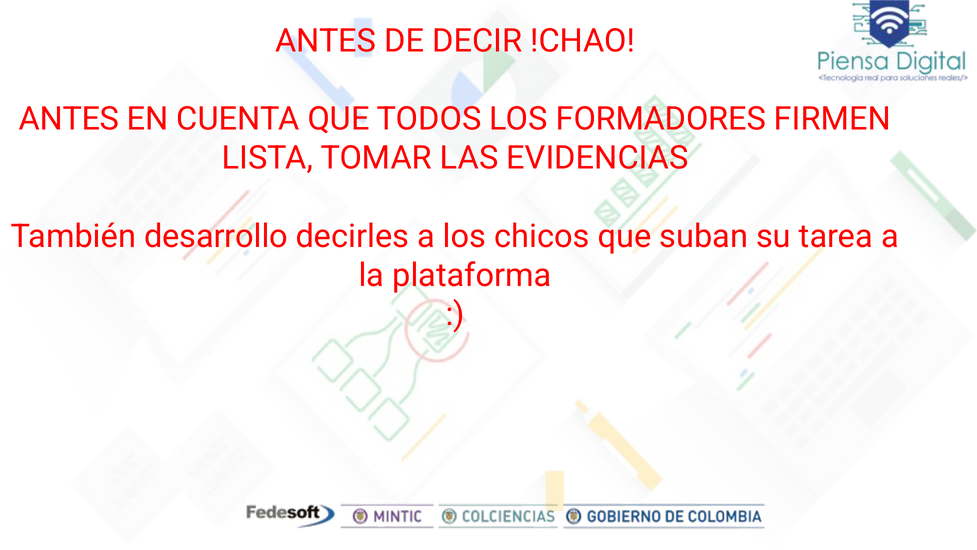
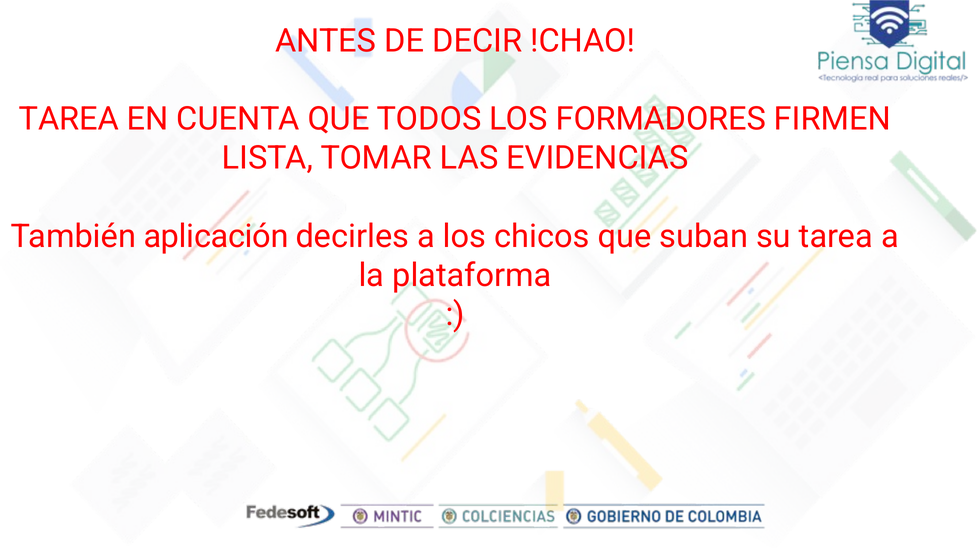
ANTES at (69, 119): ANTES -> TAREA
desarrollo: desarrollo -> aplicación
